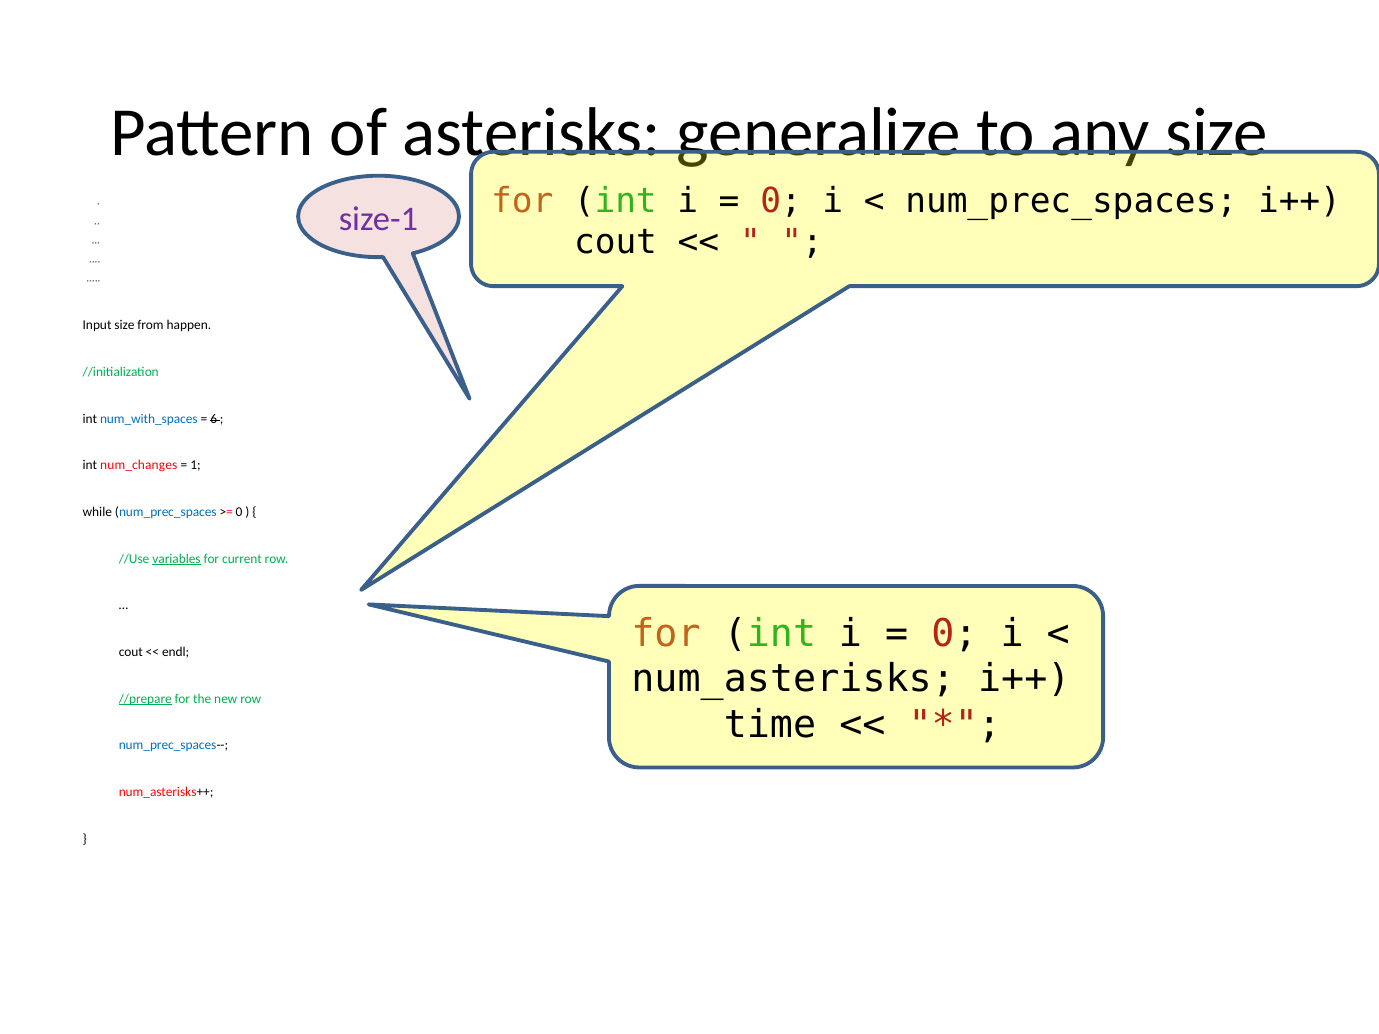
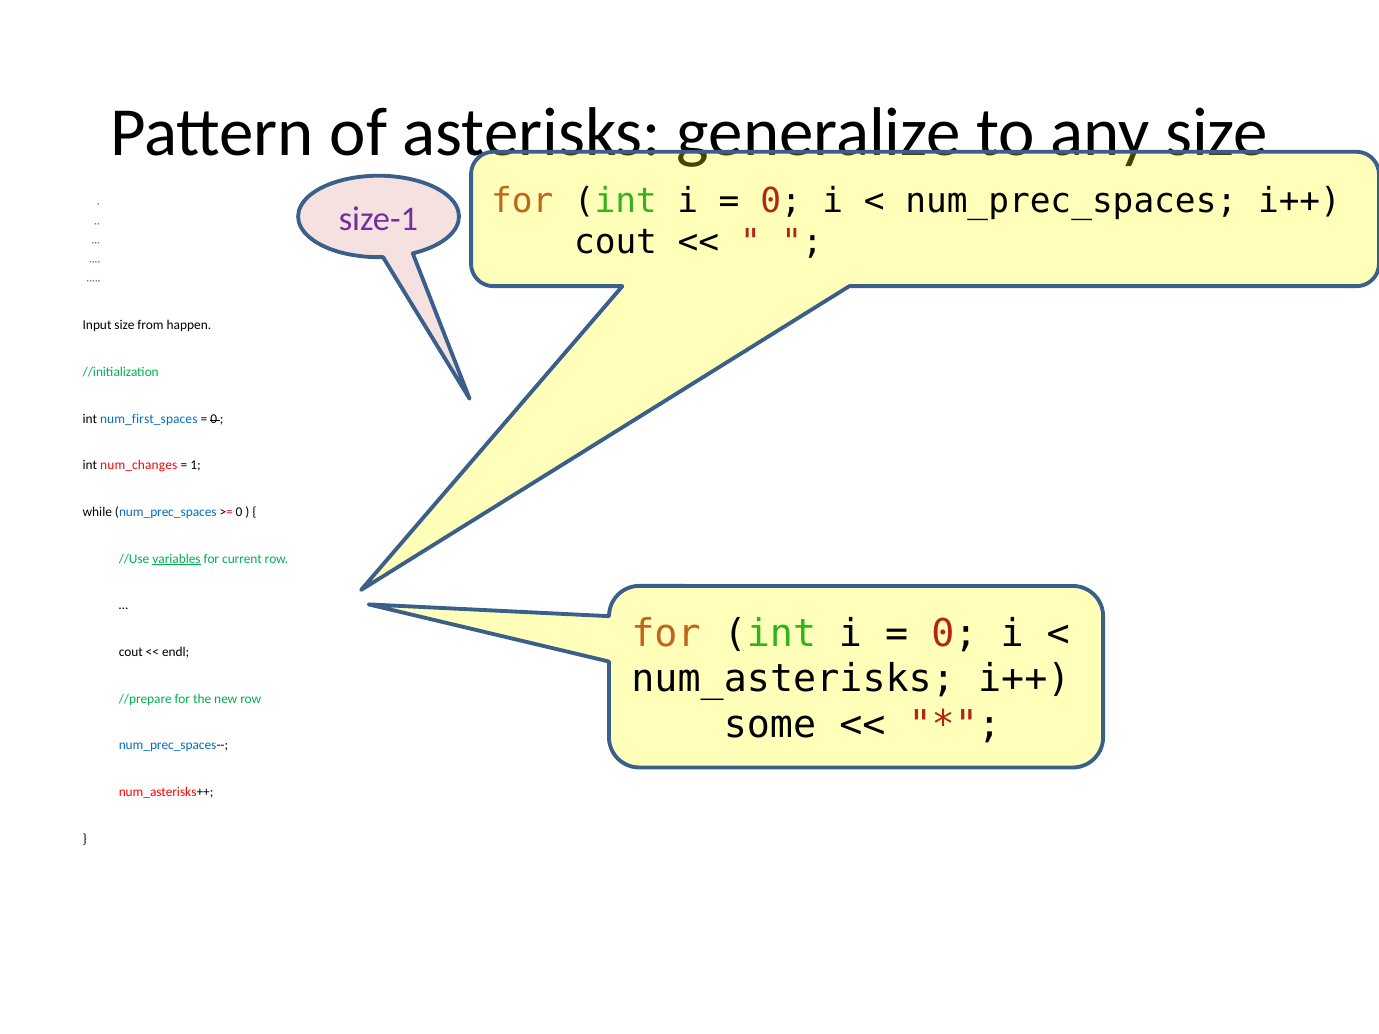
num_with_spaces: num_with_spaces -> num_first_spaces
6 at (214, 419): 6 -> 0
//prepare underline: present -> none
time: time -> some
